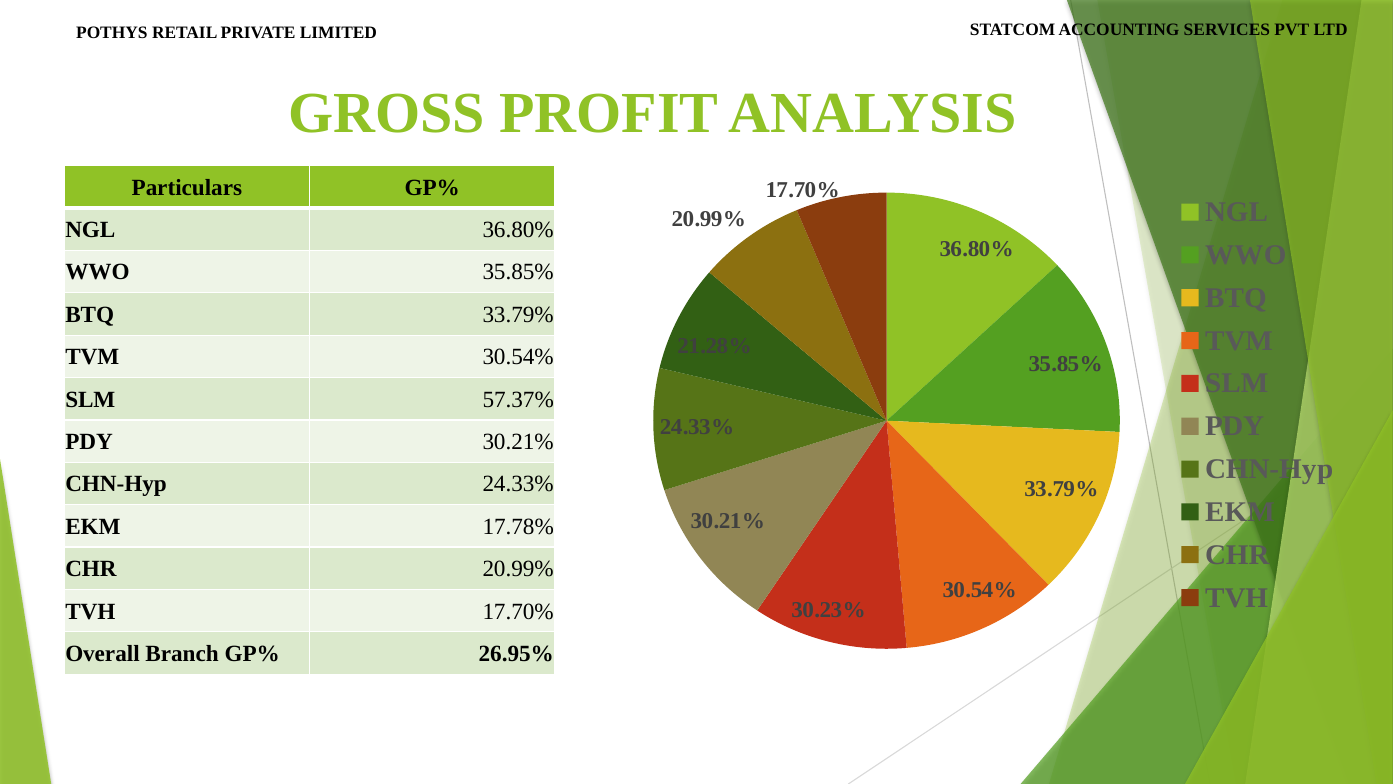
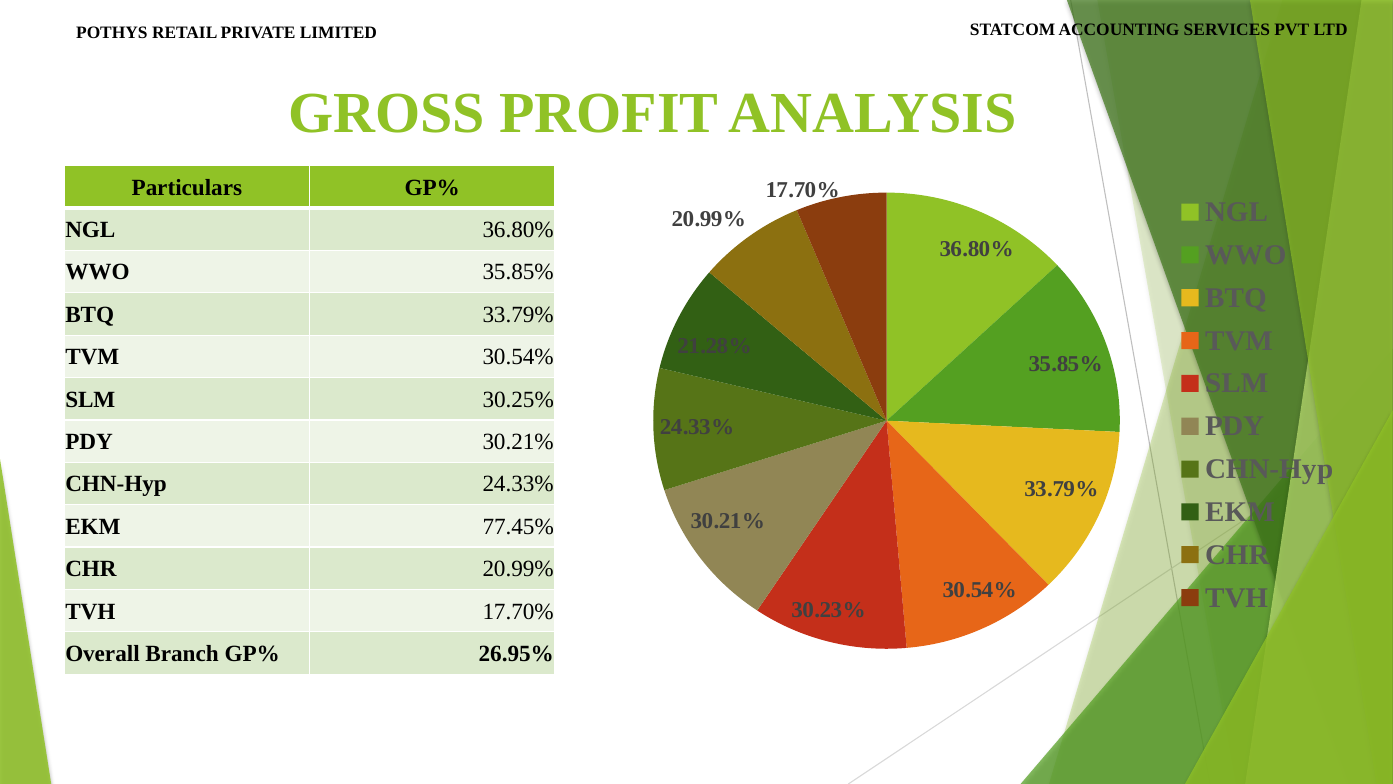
57.37%: 57.37% -> 30.25%
17.78%: 17.78% -> 77.45%
